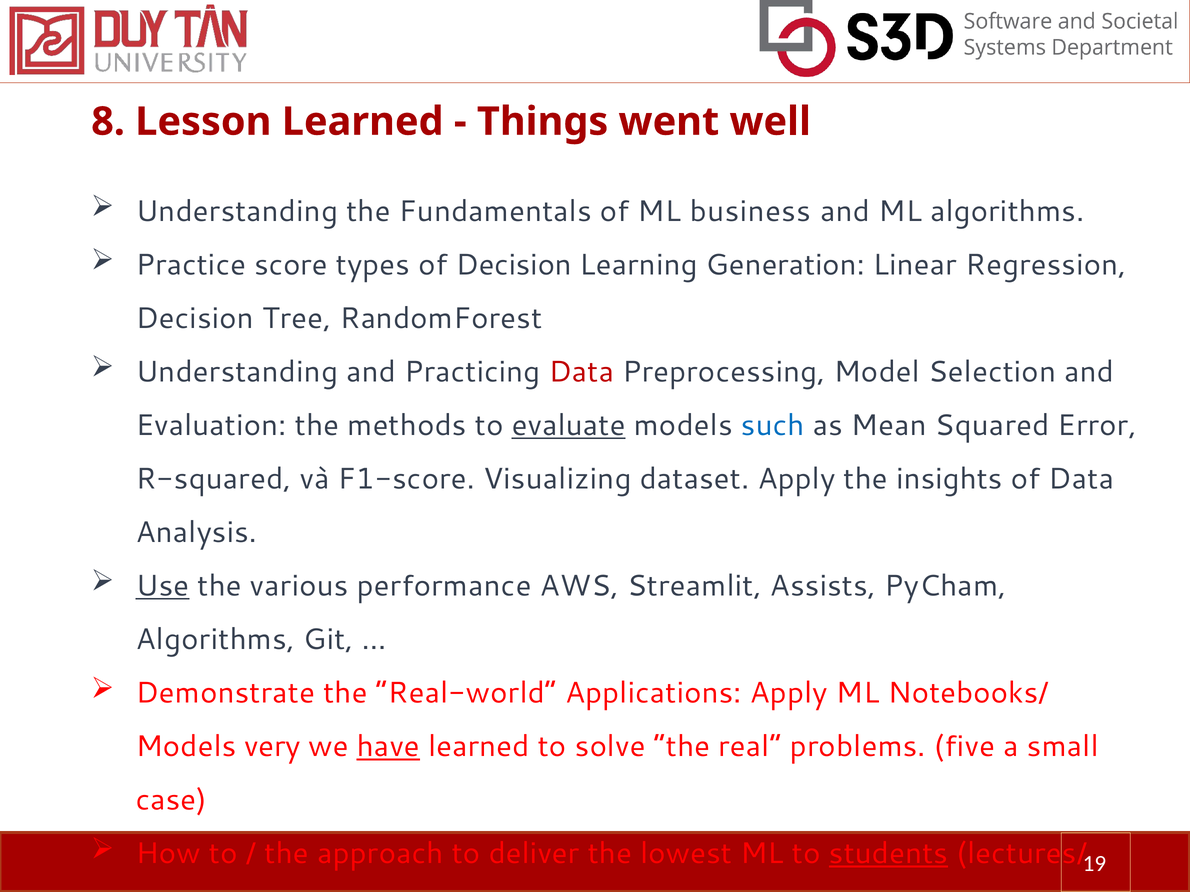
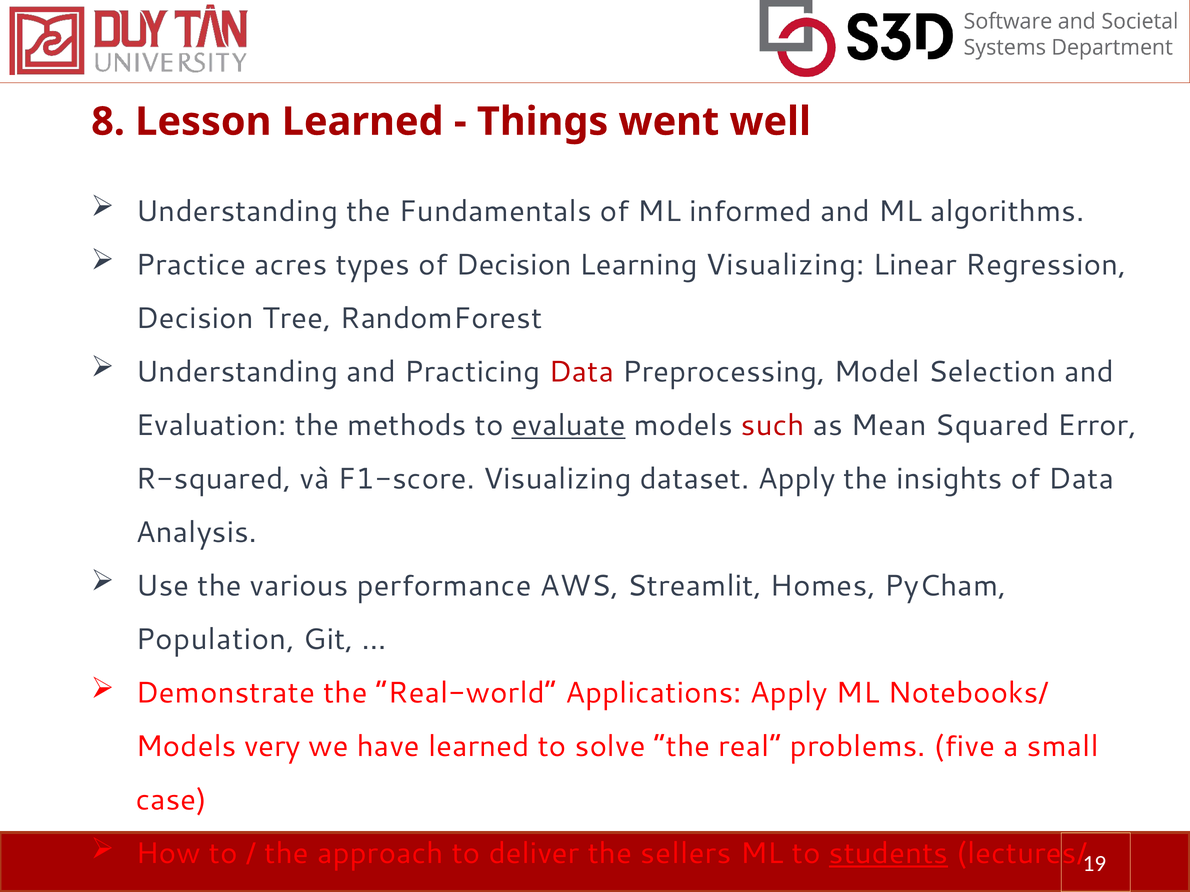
business: business -> informed
score: score -> acres
Learning Generation: Generation -> Visualizing
such colour: blue -> red
Use underline: present -> none
Assists: Assists -> Homes
Algorithms at (215, 640): Algorithms -> Population
have underline: present -> none
lowest: lowest -> sellers
